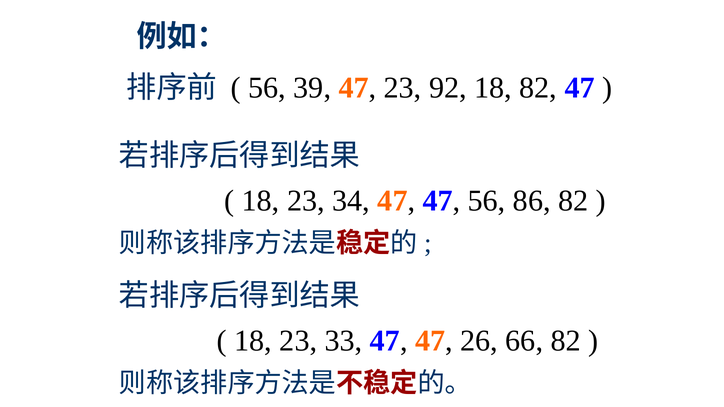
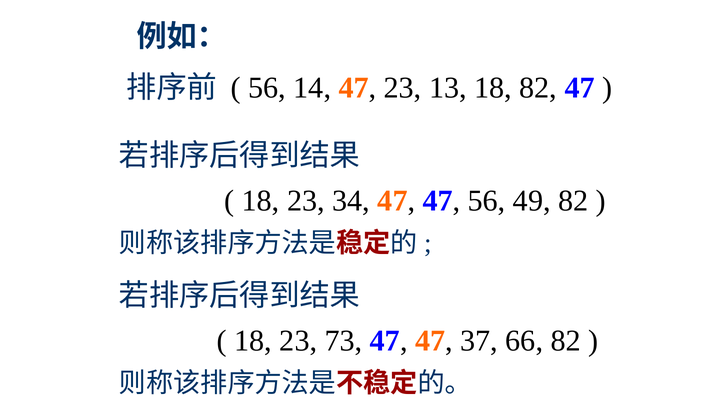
39: 39 -> 14
92: 92 -> 13
86: 86 -> 49
33: 33 -> 73
26: 26 -> 37
